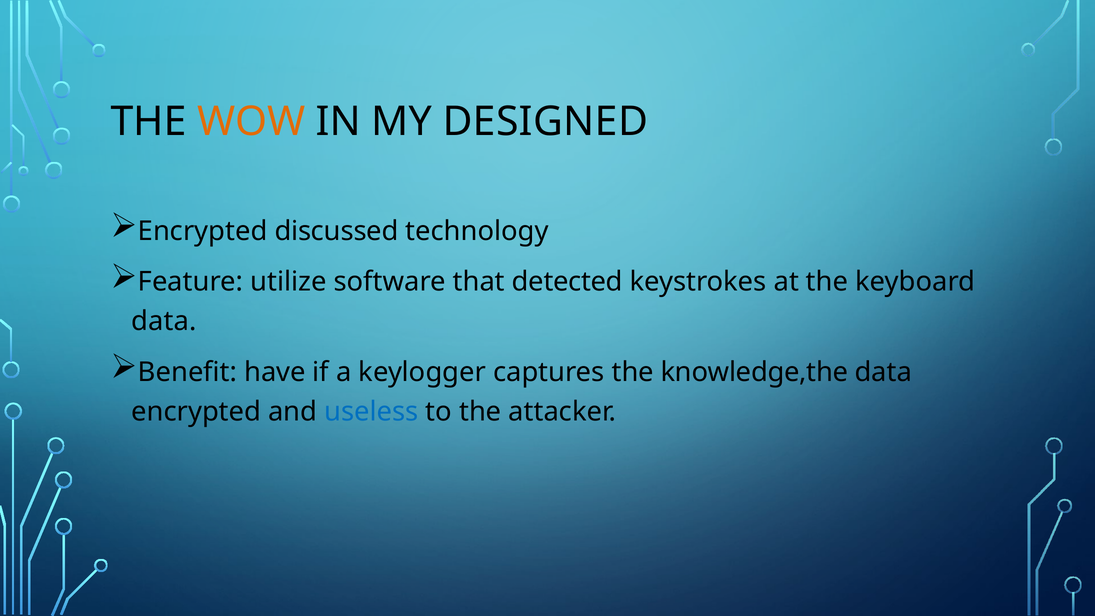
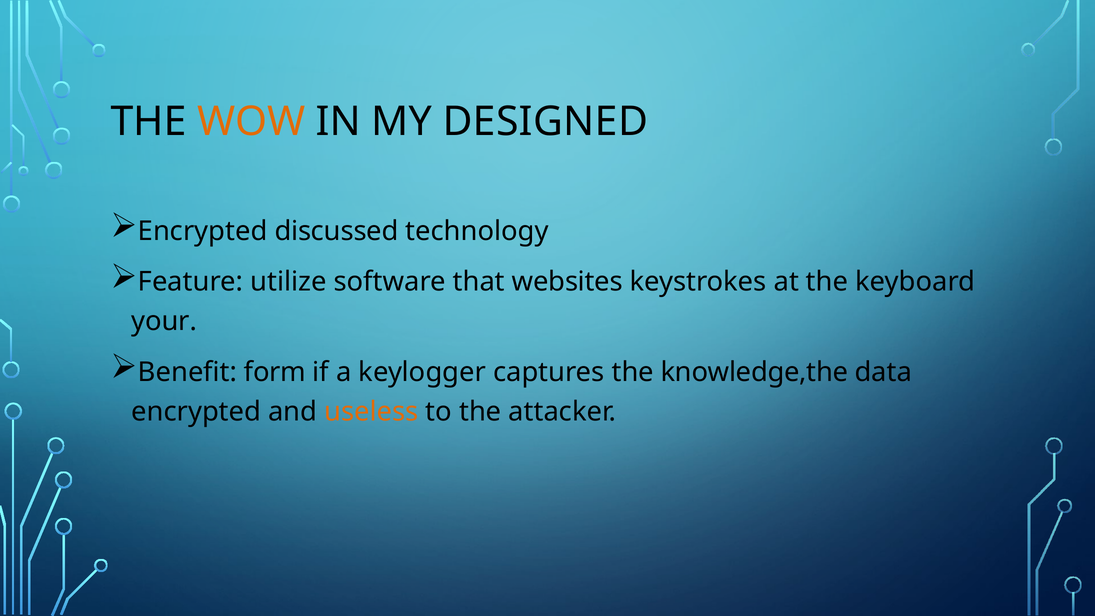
detected: detected -> websites
data at (164, 321): data -> your
have: have -> form
useless colour: blue -> orange
